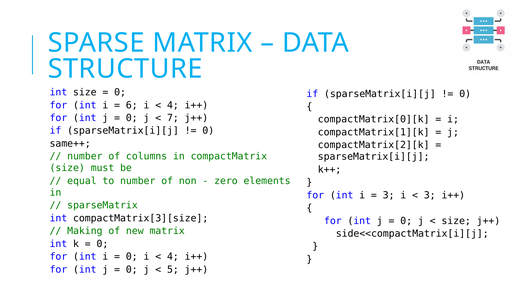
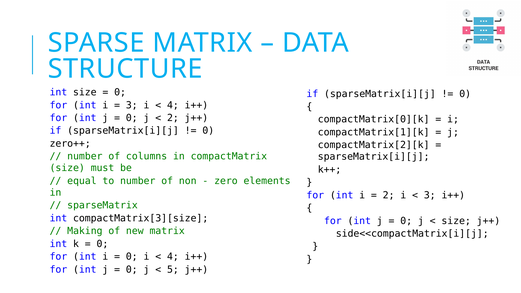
6 at (132, 105): 6 -> 3
7 at (173, 118): 7 -> 2
same++: same++ -> zero++
3 at (389, 195): 3 -> 2
